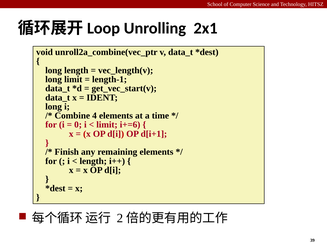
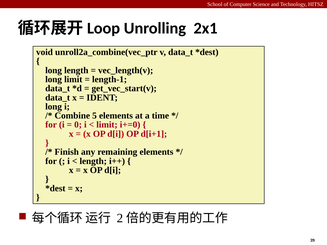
4: 4 -> 5
i+=6: i+=6 -> i+=0
